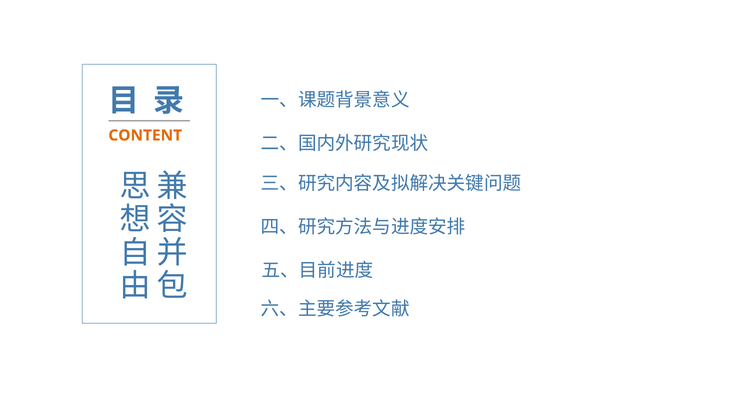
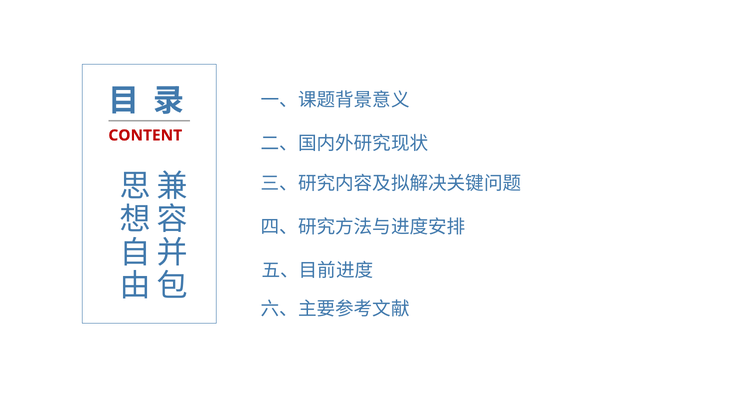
CONTENT colour: orange -> red
